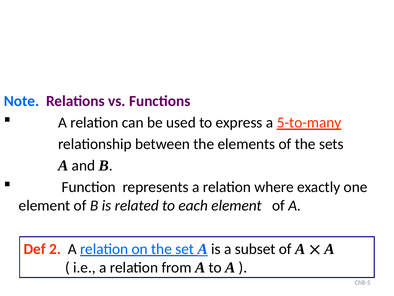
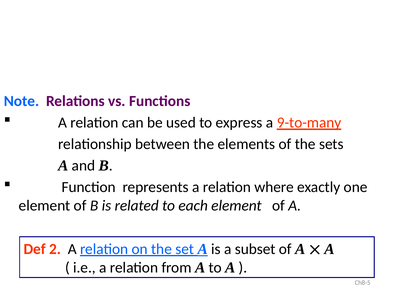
5-to-many: 5-to-many -> 9-to-many
